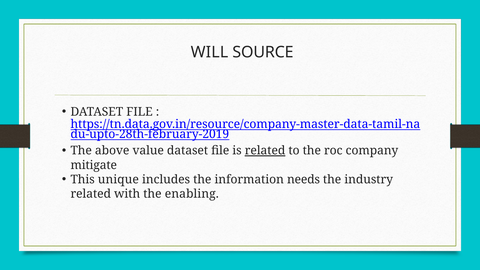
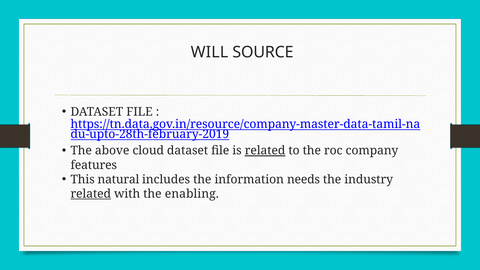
value: value -> cloud
mitigate: mitigate -> features
unique: unique -> natural
related at (91, 194) underline: none -> present
